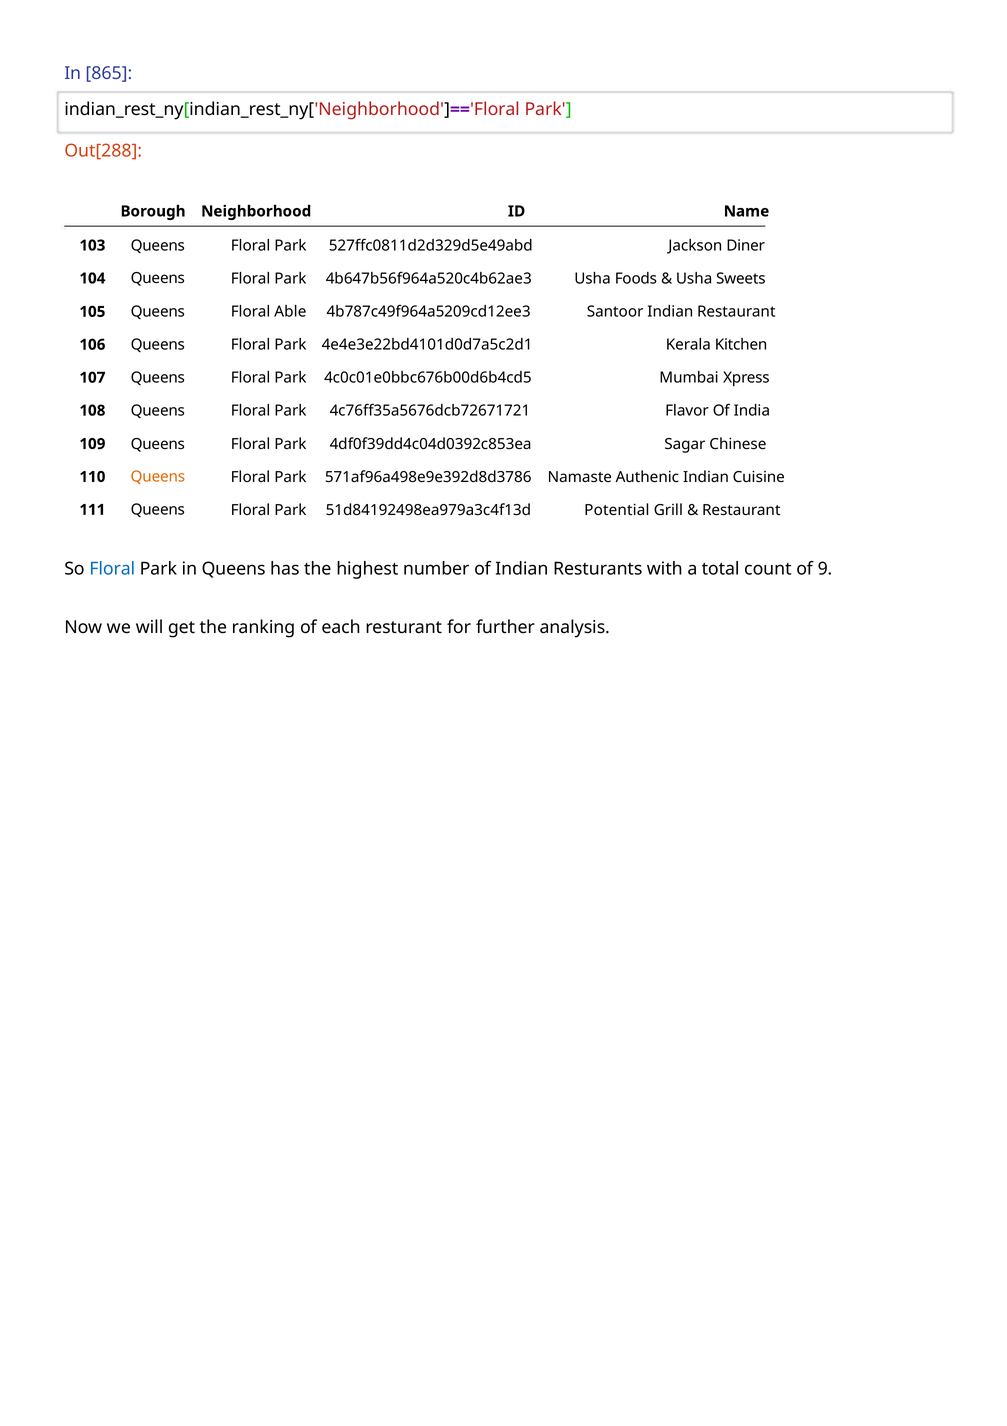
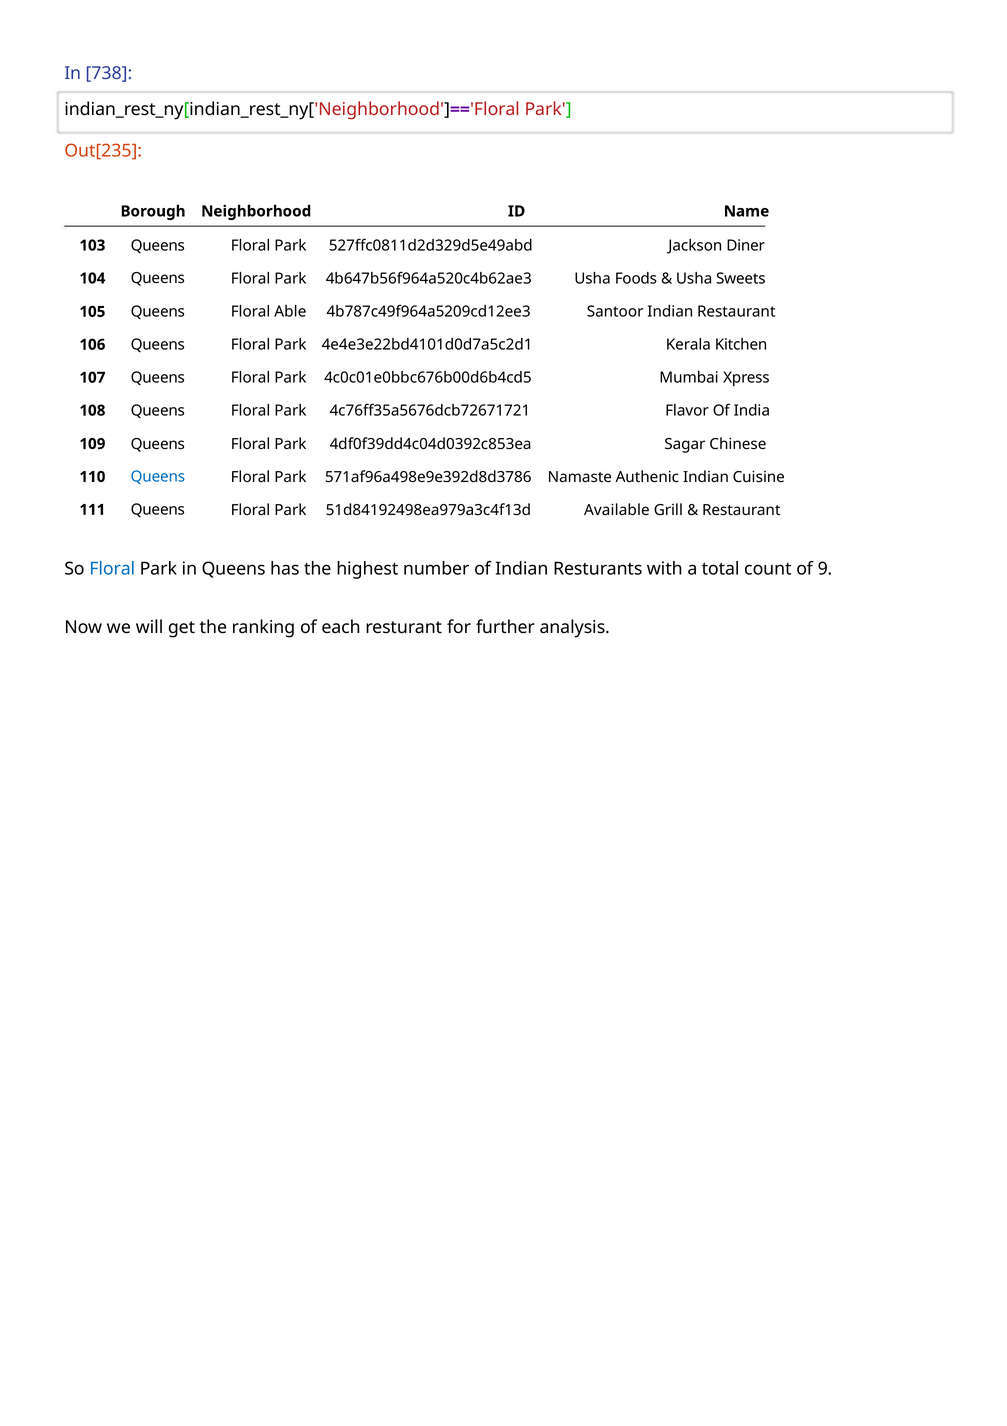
865: 865 -> 738
Out[288: Out[288 -> Out[235
Queens at (158, 477) colour: orange -> blue
Potential: Potential -> Available
